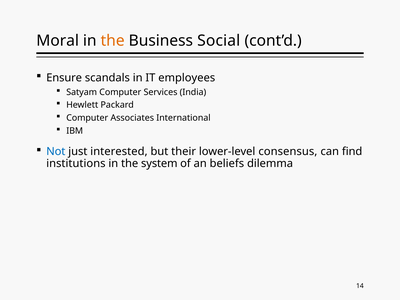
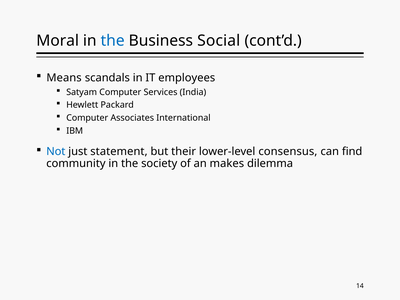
the at (113, 41) colour: orange -> blue
Ensure: Ensure -> Means
interested: interested -> statement
institutions: institutions -> community
system: system -> society
beliefs: beliefs -> makes
